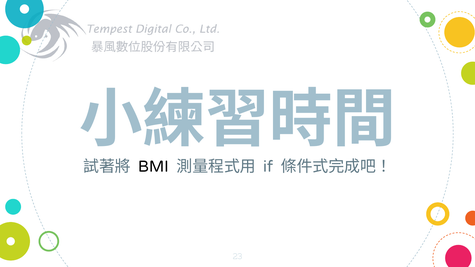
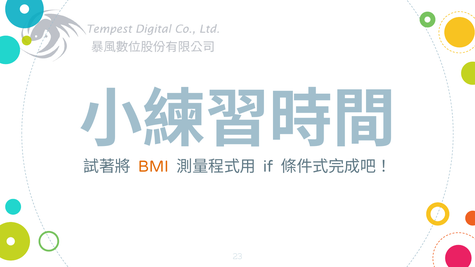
BMI colour: black -> orange
